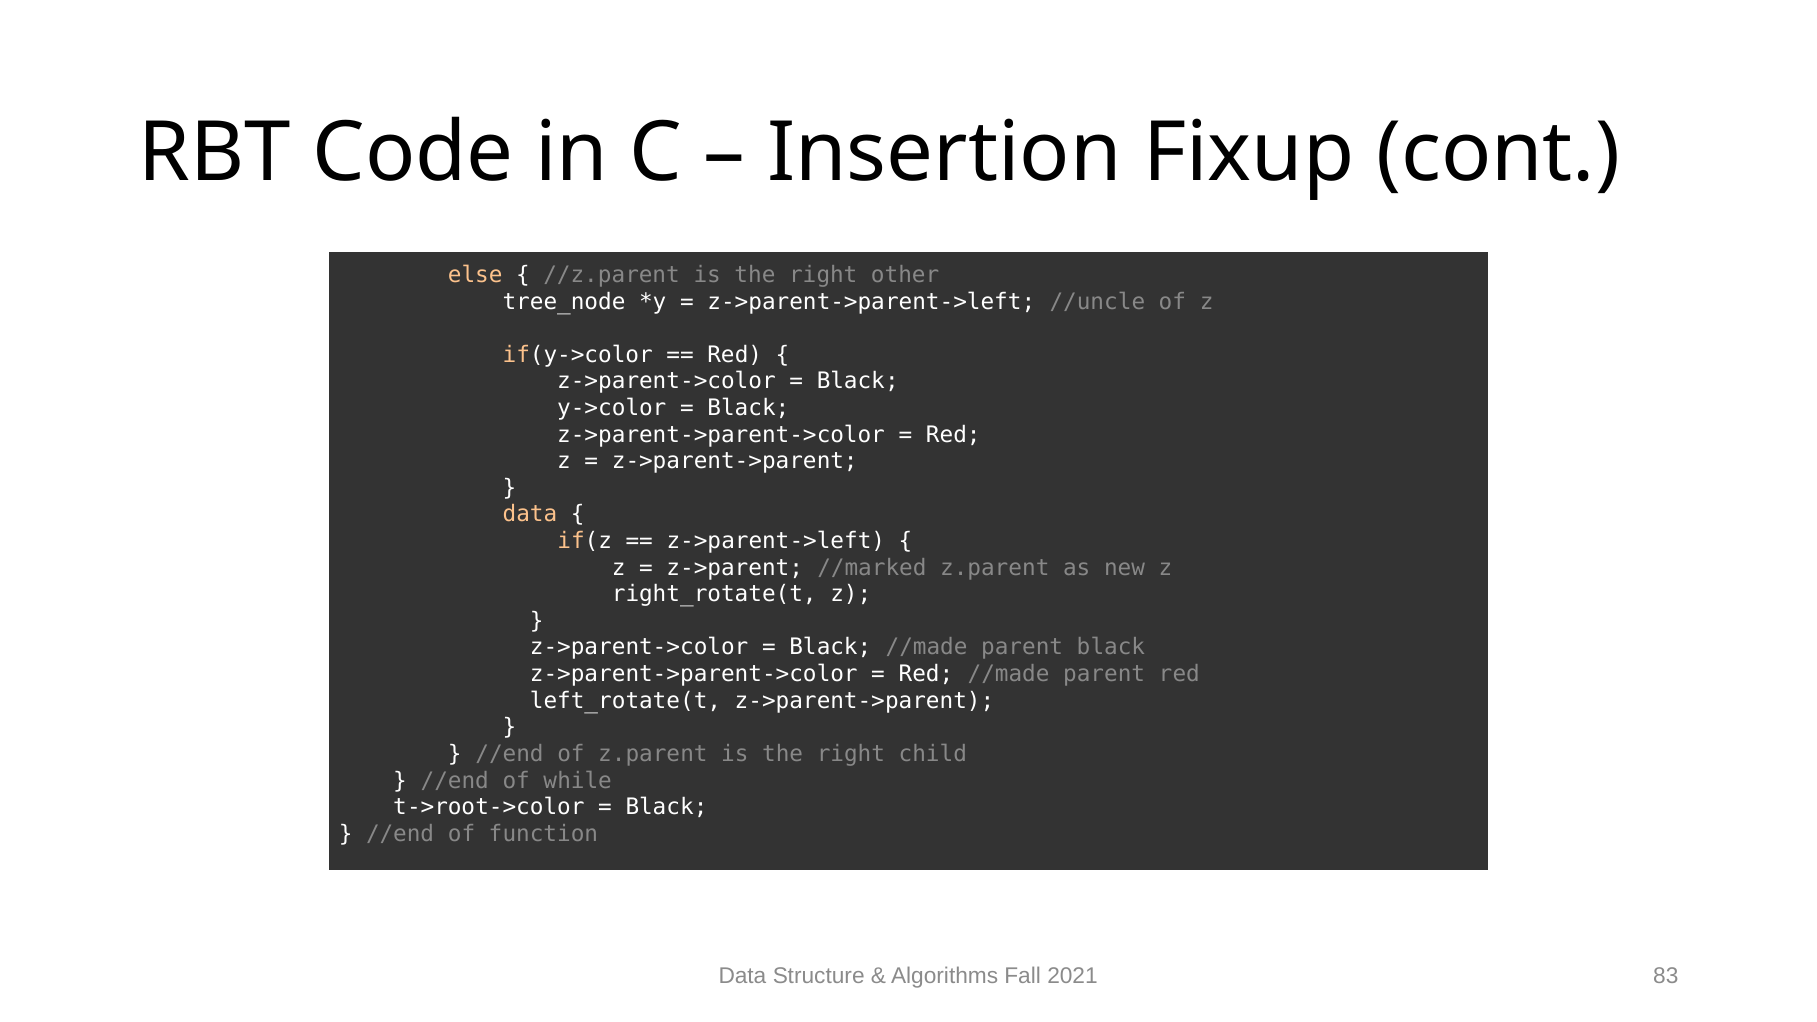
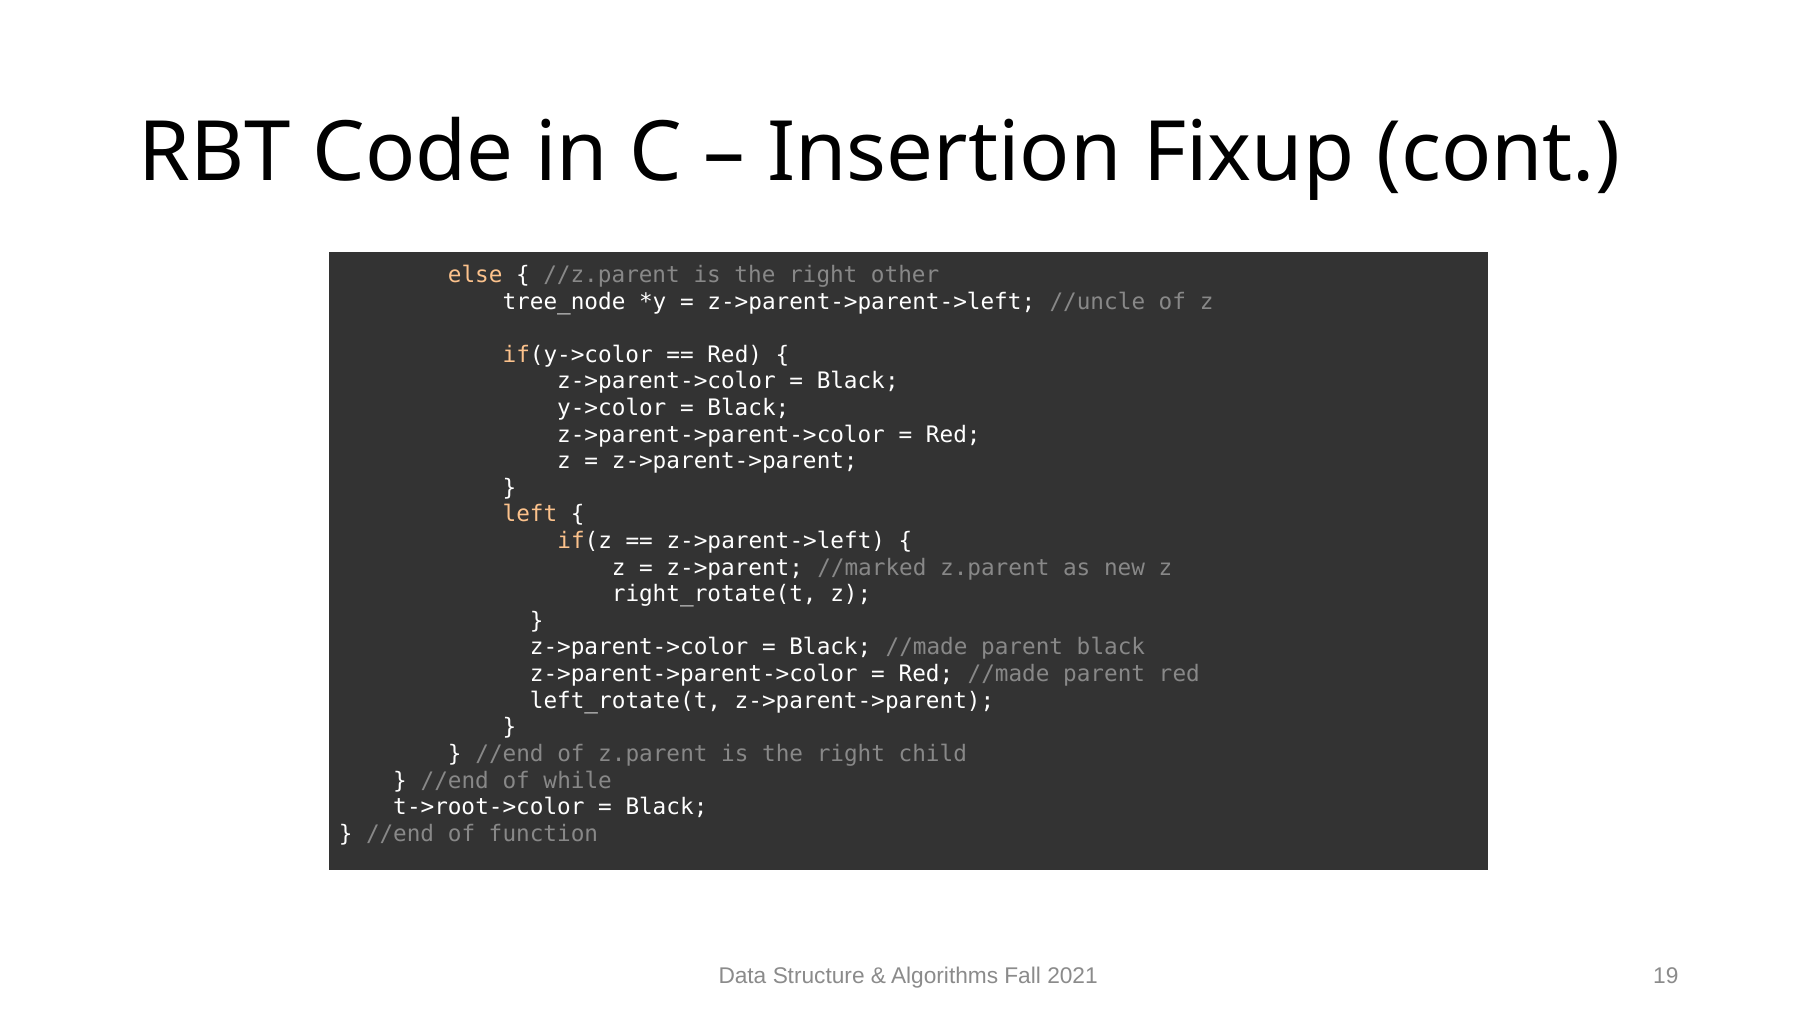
data at (530, 514): data -> left
83: 83 -> 19
